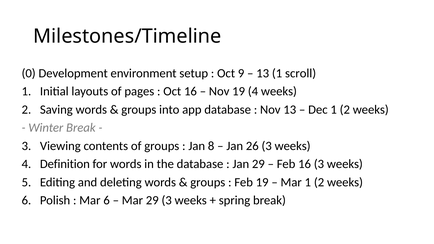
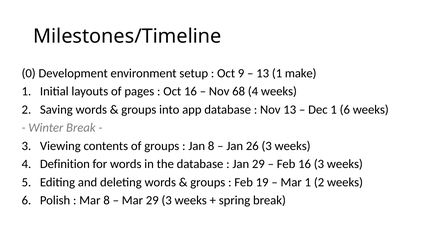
scroll: scroll -> make
Nov 19: 19 -> 68
Dec 1 2: 2 -> 6
Mar 6: 6 -> 8
